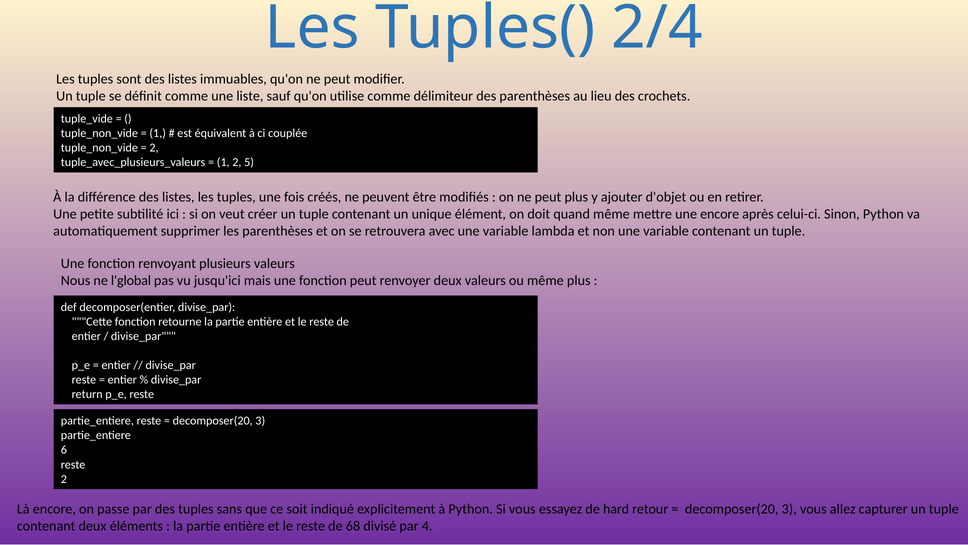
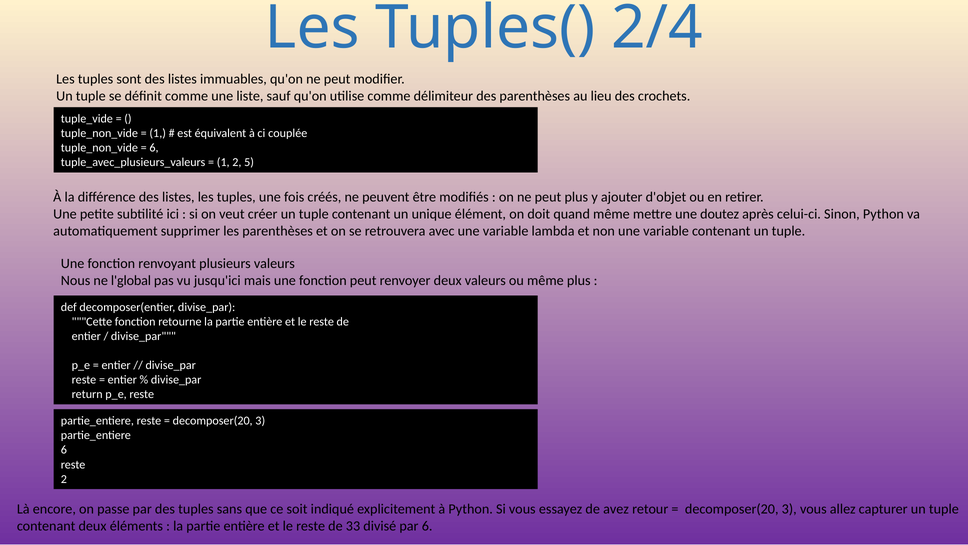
2 at (154, 148): 2 -> 6
une encore: encore -> doutez
hard: hard -> avez
68: 68 -> 33
par 4: 4 -> 6
